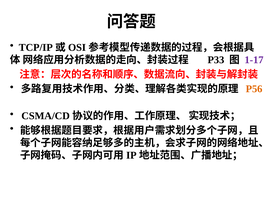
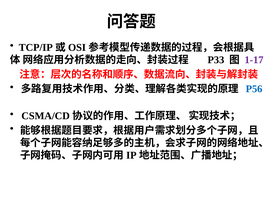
P56 colour: orange -> blue
